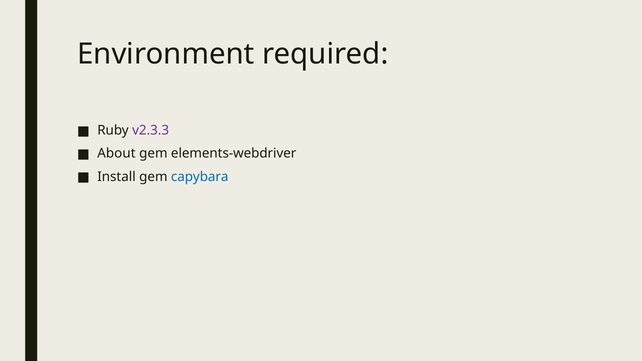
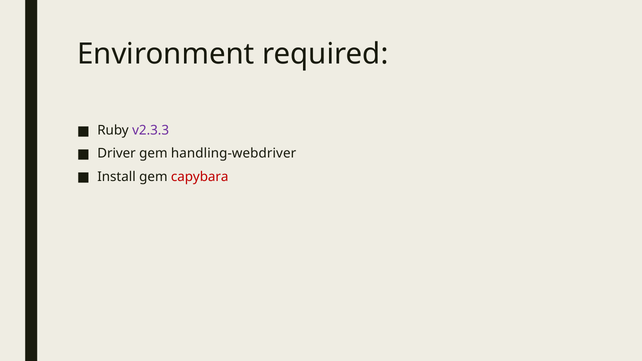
About: About -> Driver
elements-webdriver: elements-webdriver -> handling-webdriver
capybara colour: blue -> red
